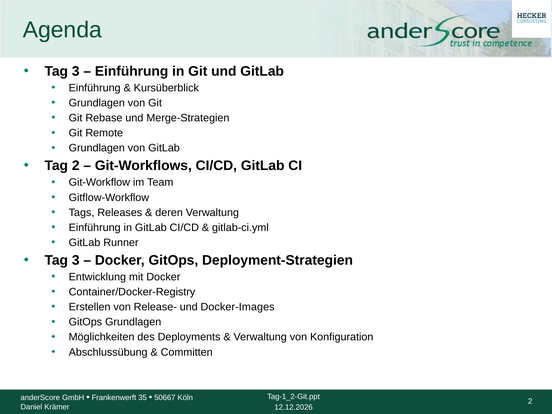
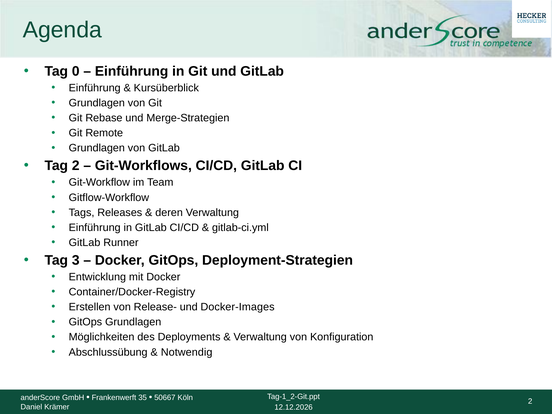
3 at (76, 71): 3 -> 0
Committen: Committen -> Notwendig
